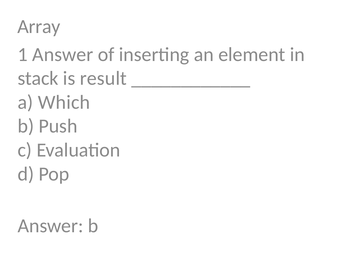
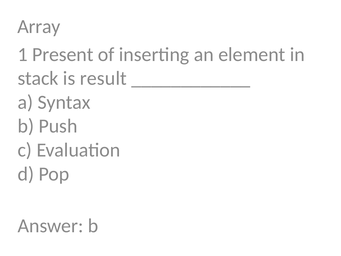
1 Answer: Answer -> Present
Which: Which -> Syntax
